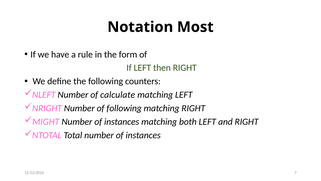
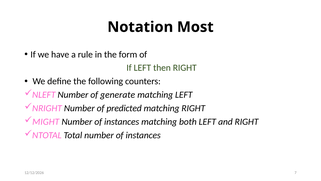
calculate: calculate -> generate
of following: following -> predicted
